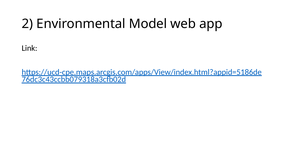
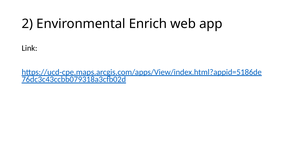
Model: Model -> Enrich
